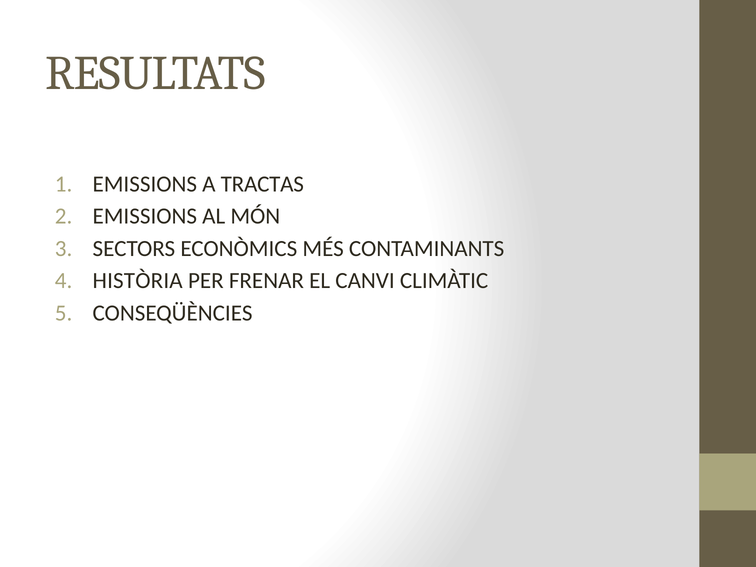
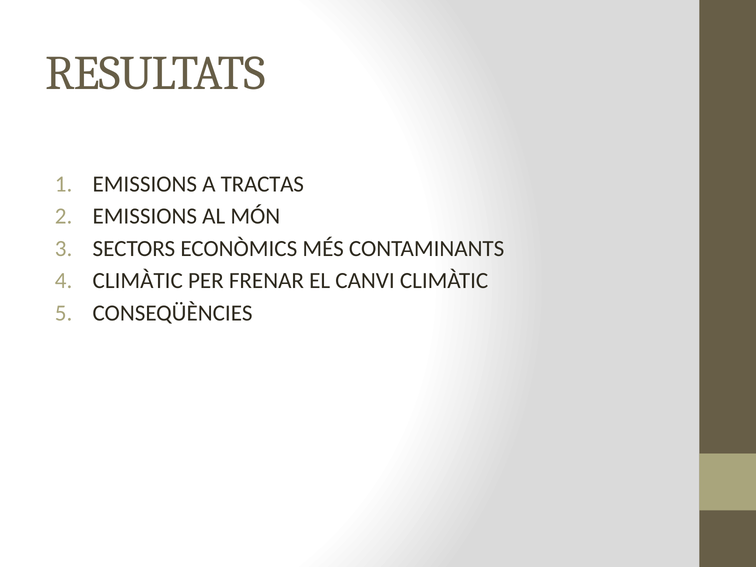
HISTÒRIA at (138, 281): HISTÒRIA -> CLIMÀTIC
